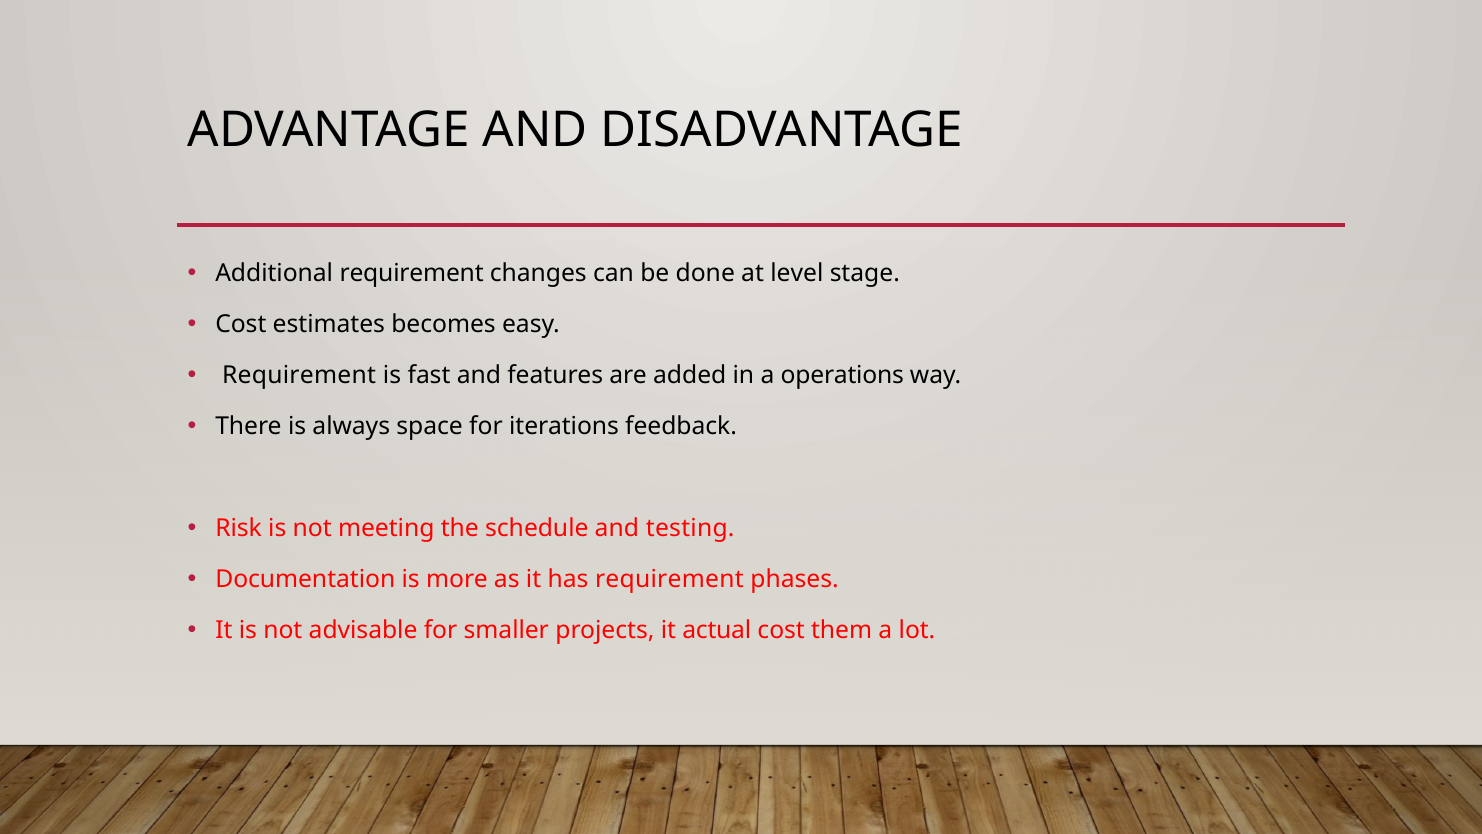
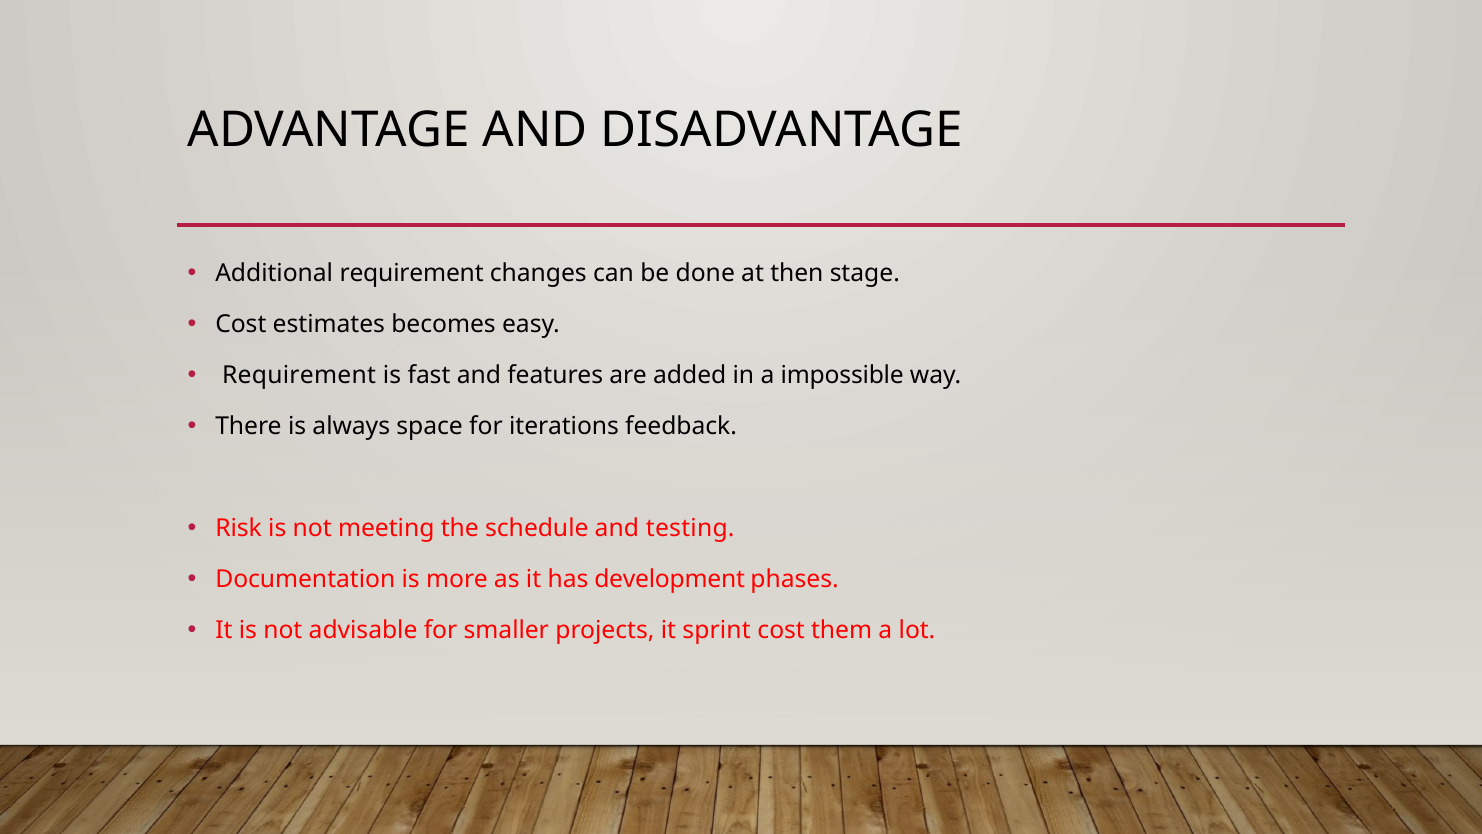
level: level -> then
operations: operations -> impossible
has requirement: requirement -> development
actual: actual -> sprint
